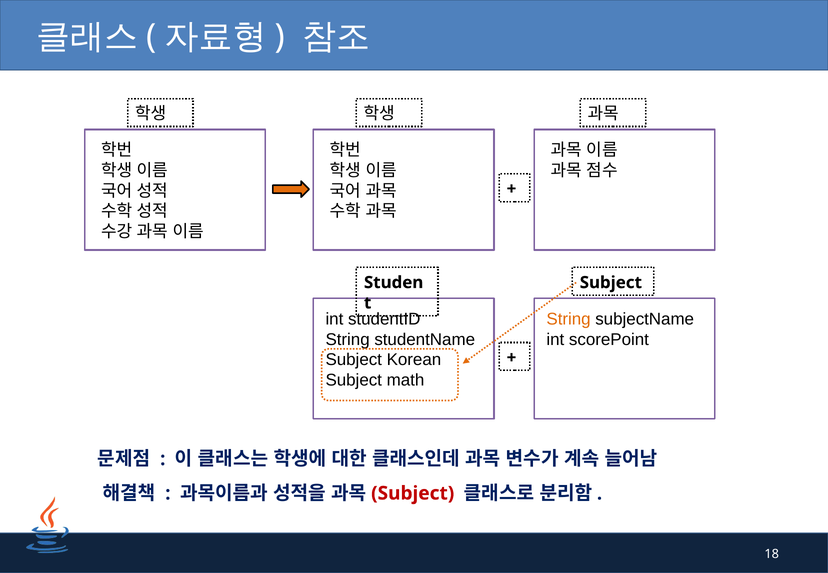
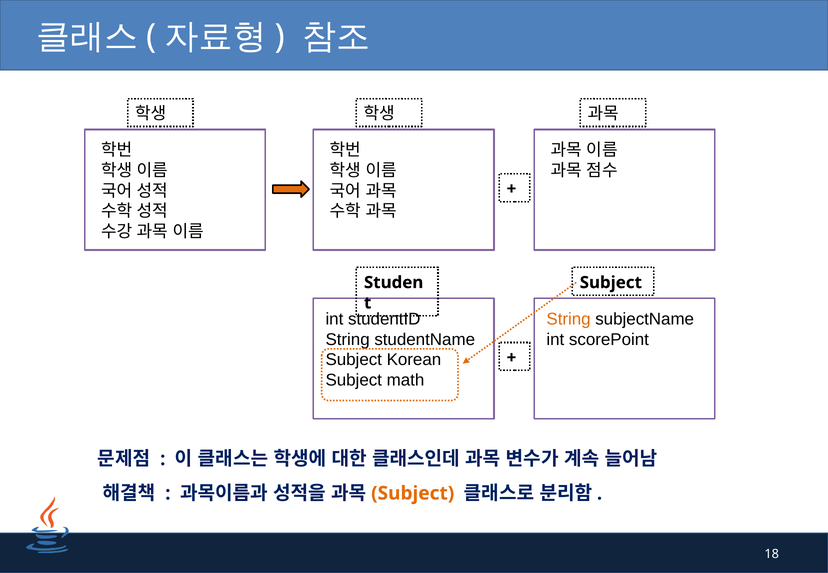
Subject at (413, 493) colour: red -> orange
